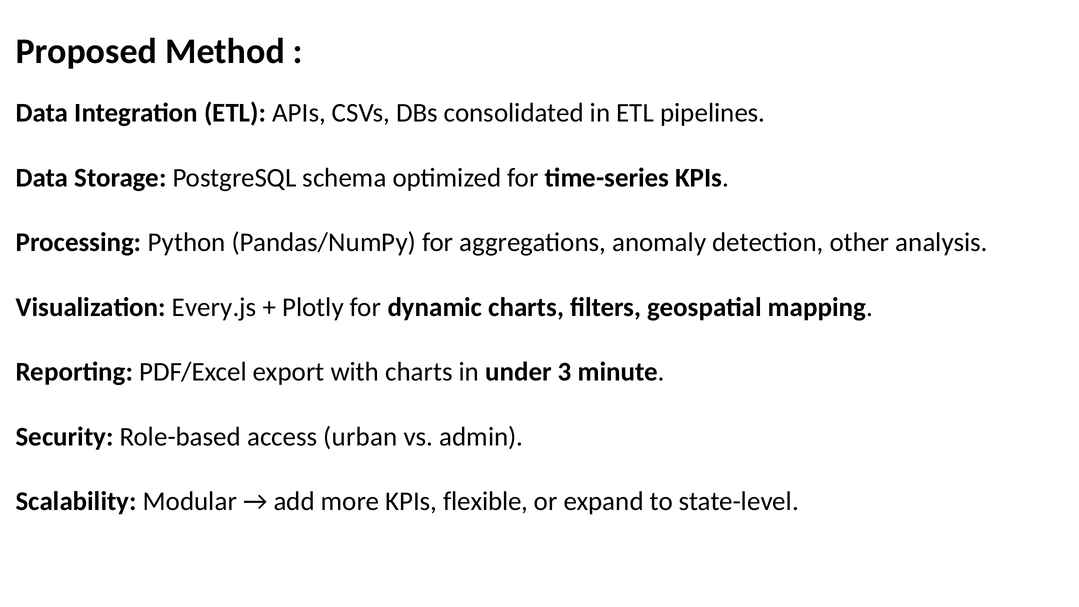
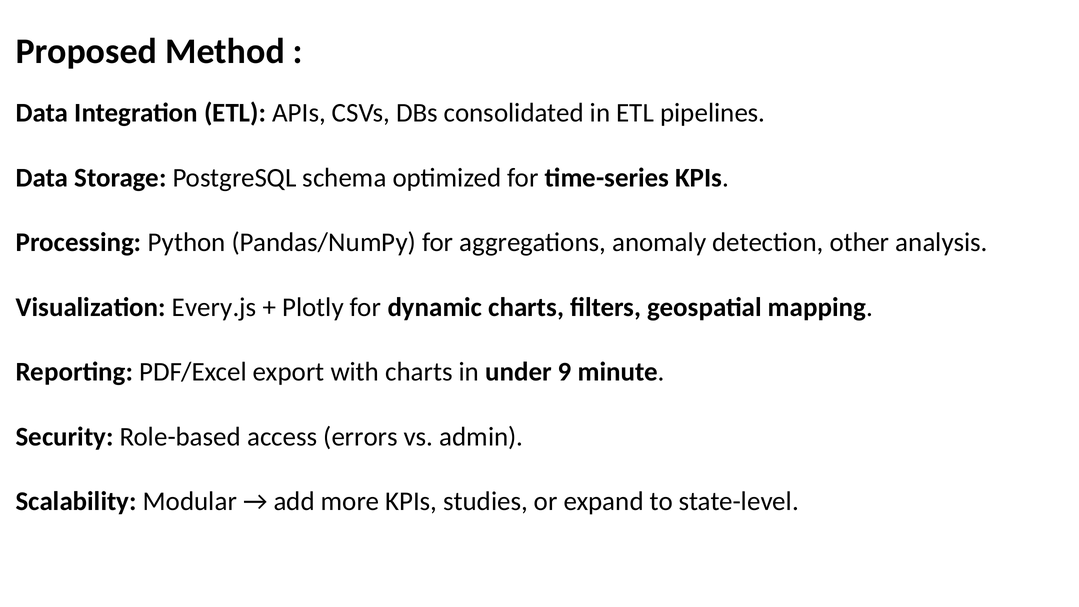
3: 3 -> 9
urban: urban -> errors
flexible: flexible -> studies
